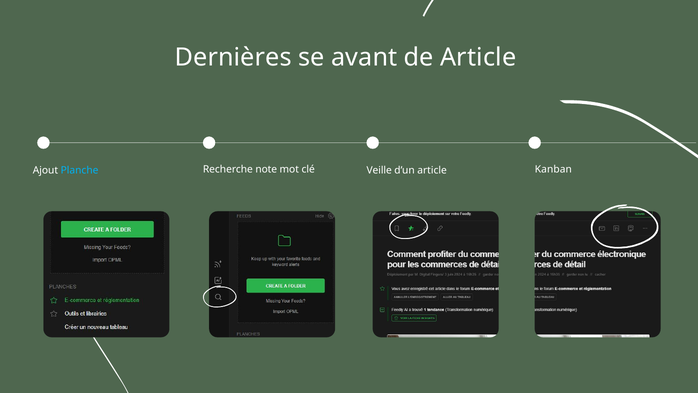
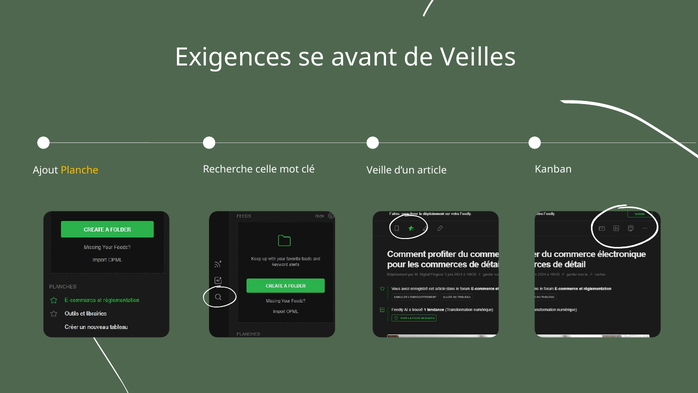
Dernières: Dernières -> Exigences
de Article: Article -> Veilles
Planche colour: light blue -> yellow
note: note -> celle
